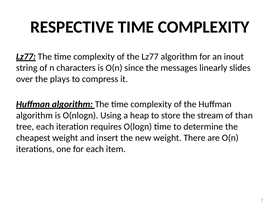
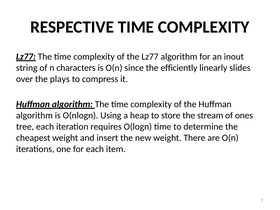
messages: messages -> efficiently
than: than -> ones
